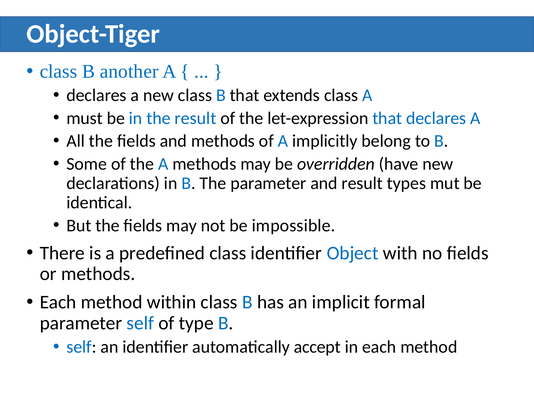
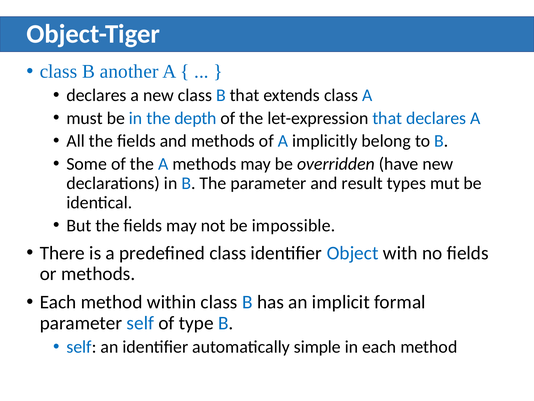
the result: result -> depth
accept: accept -> simple
